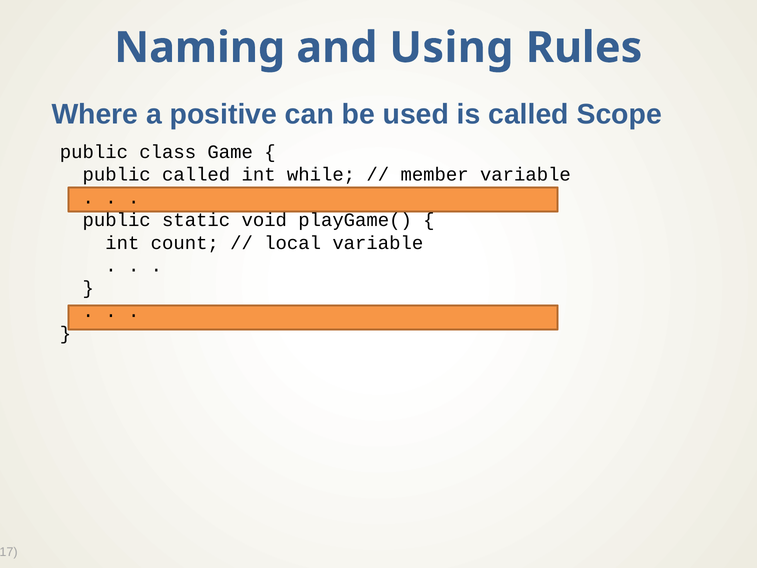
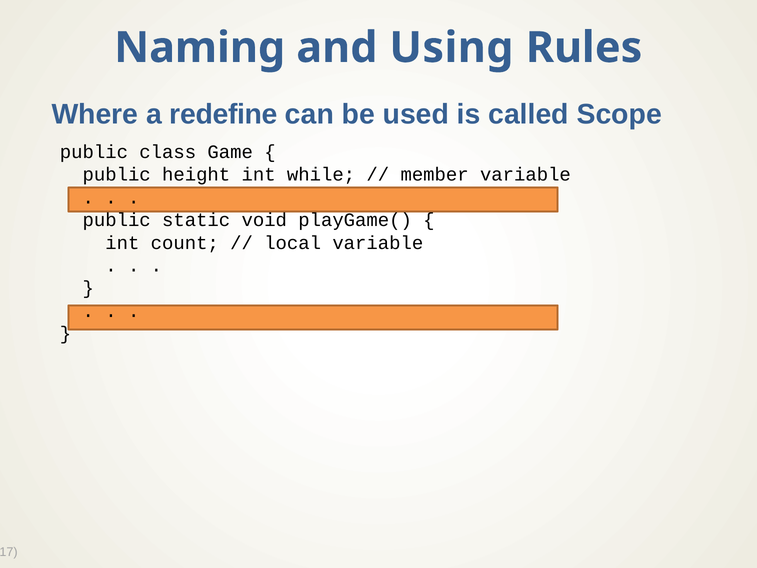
positive: positive -> redefine
public called: called -> height
